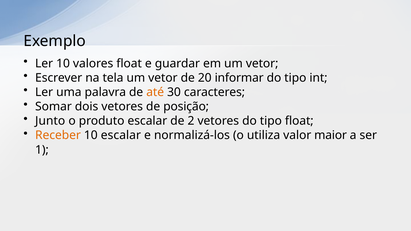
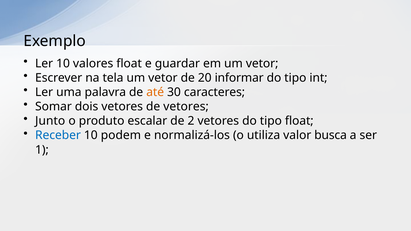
de posição: posição -> vetores
Receber colour: orange -> blue
10 escalar: escalar -> podem
maior: maior -> busca
